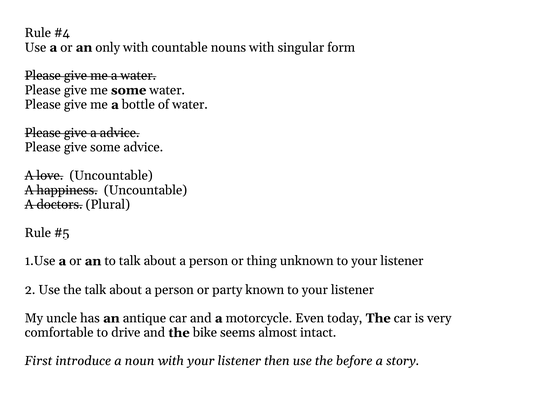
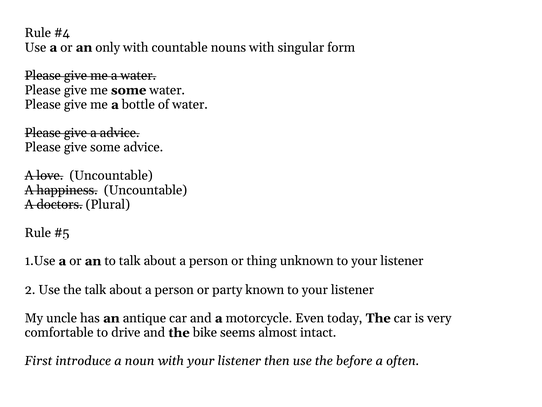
story: story -> often
